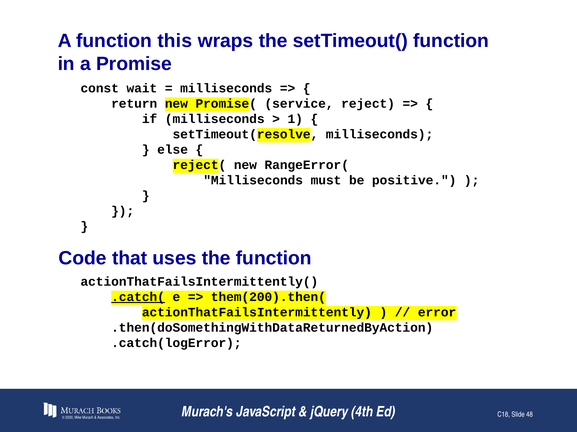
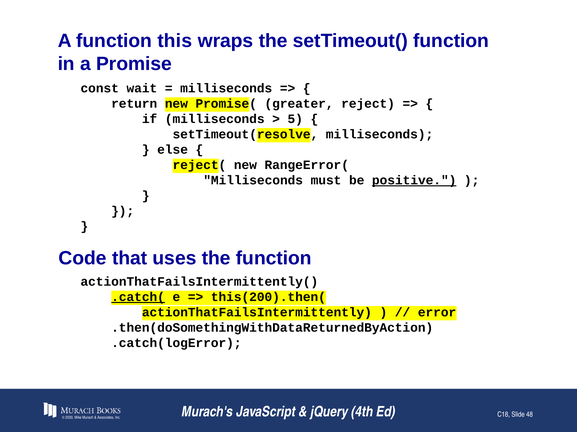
service: service -> greater
1: 1 -> 5
positive underline: none -> present
them(200).then(: them(200).then( -> this(200).then(
